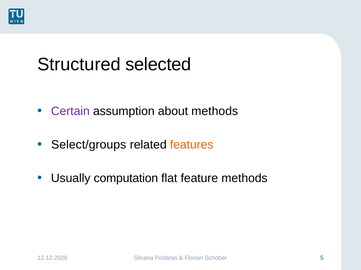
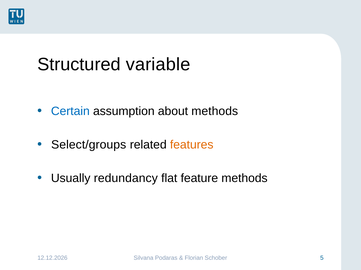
selected: selected -> variable
Certain colour: purple -> blue
computation: computation -> redundancy
